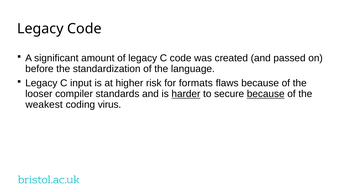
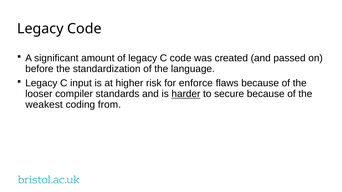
formats: formats -> enforce
because at (266, 94) underline: present -> none
virus: virus -> from
